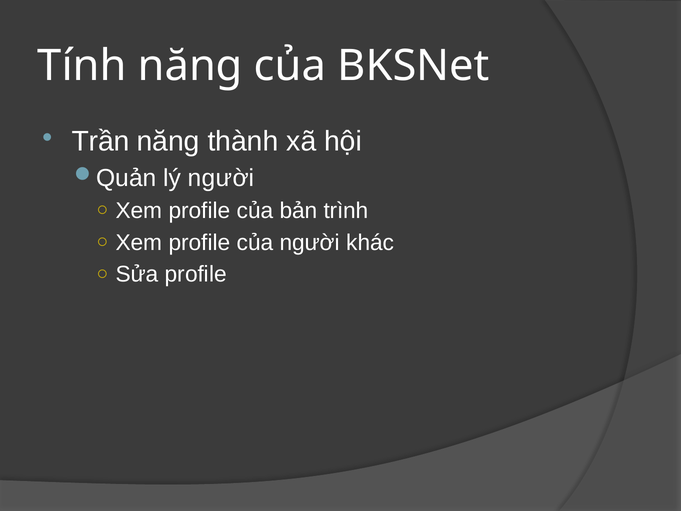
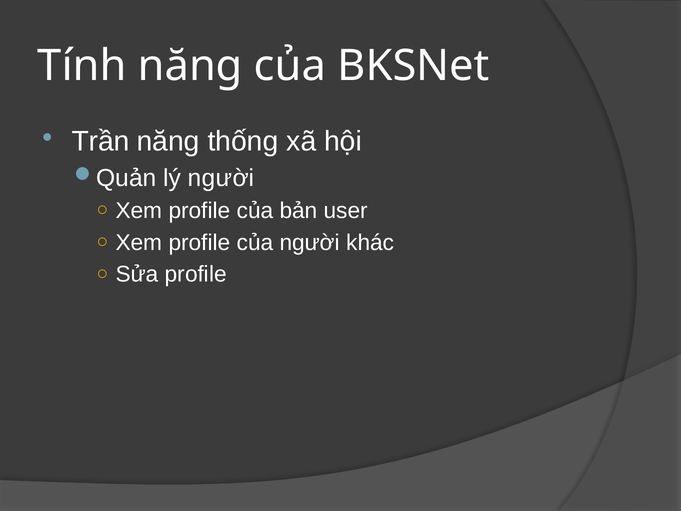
thành: thành -> thống
trình: trình -> user
